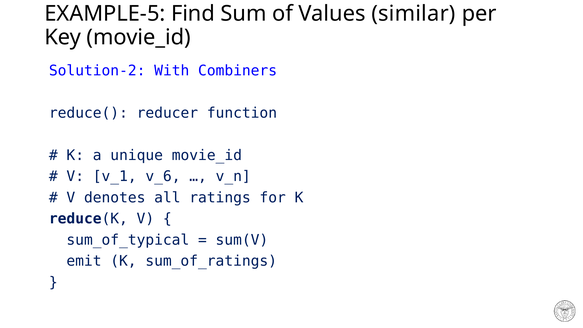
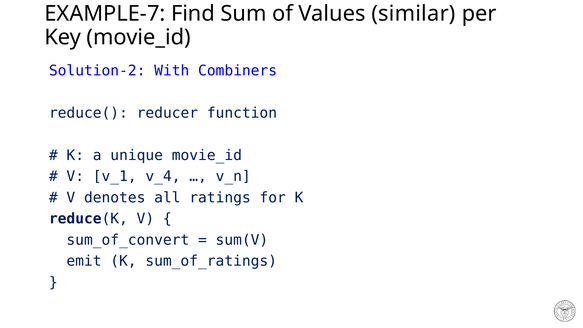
EXAMPLE-5: EXAMPLE-5 -> EXAMPLE-7
v_6: v_6 -> v_4
sum_of_typical: sum_of_typical -> sum_of_convert
